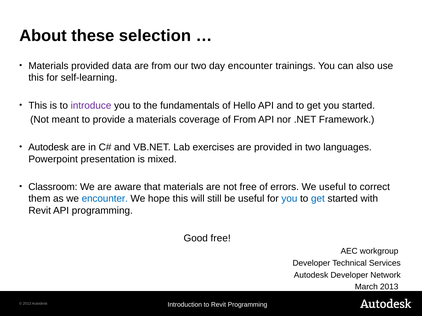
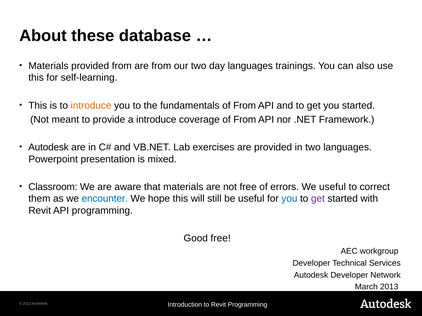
selection: selection -> database
provided data: data -> from
day encounter: encounter -> languages
introduce at (91, 106) colour: purple -> orange
fundamentals of Hello: Hello -> From
a materials: materials -> introduce
get at (318, 199) colour: blue -> purple
